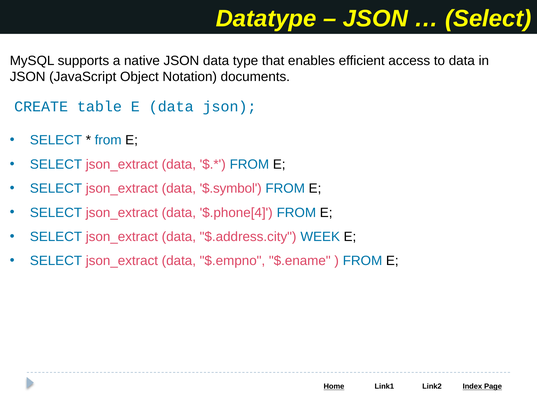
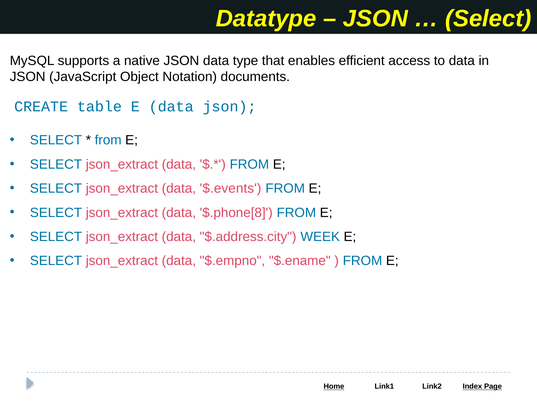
$.symbol: $.symbol -> $.events
$.phone[4: $.phone[4 -> $.phone[8
